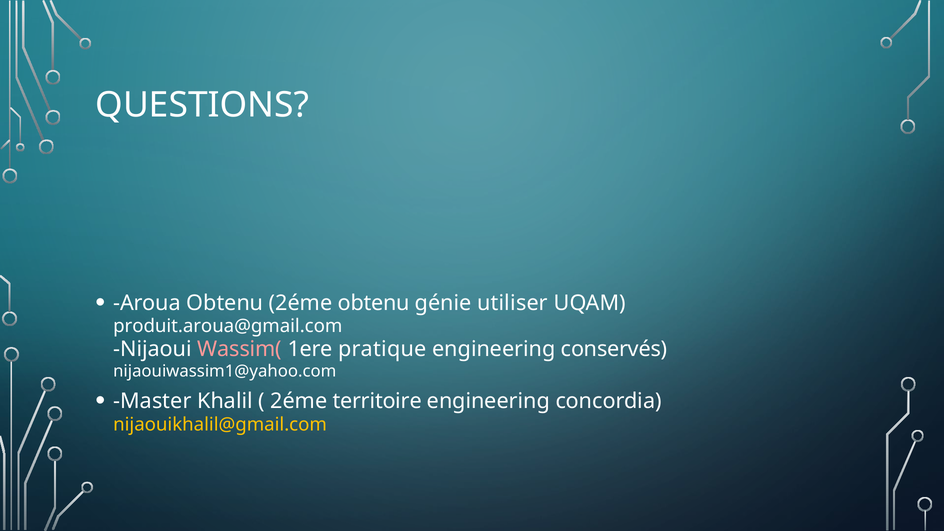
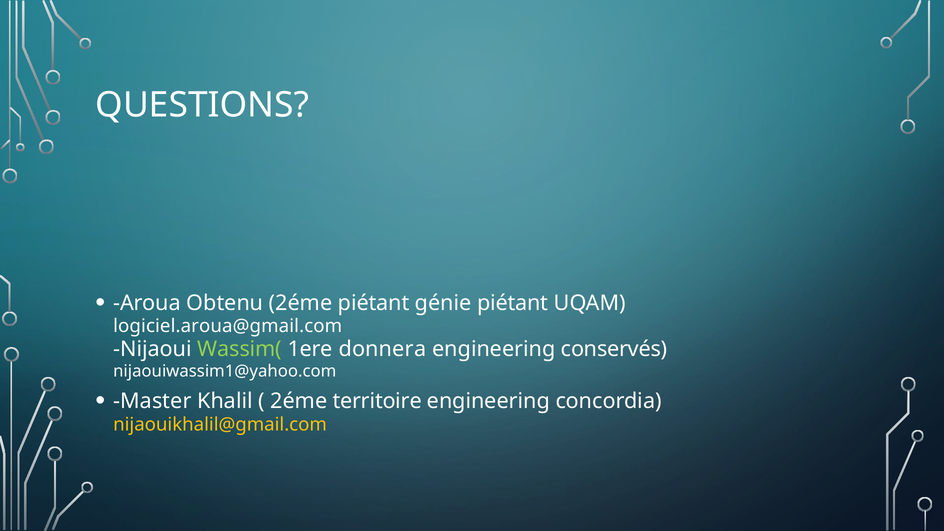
2éme obtenu: obtenu -> piétant
génie utiliser: utiliser -> piétant
produit.aroua@gmail.com: produit.aroua@gmail.com -> logiciel.aroua@gmail.com
Wassim( colour: pink -> light green
pratique: pratique -> donnera
